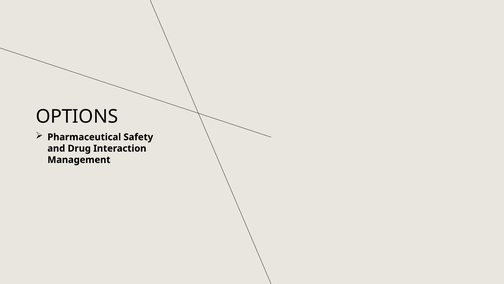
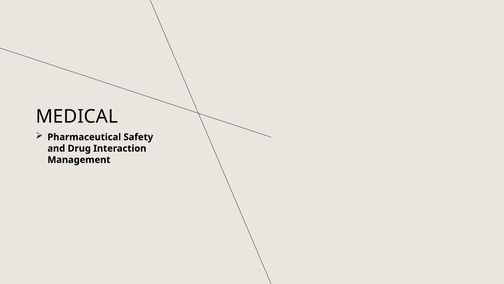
OPTIONS: OPTIONS -> MEDICAL
